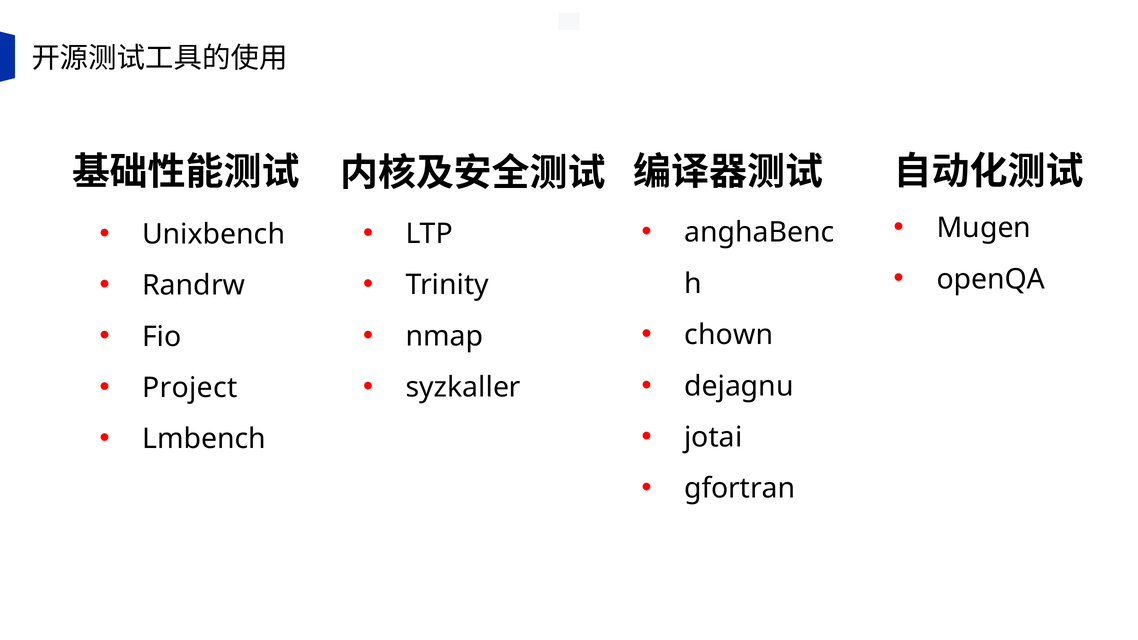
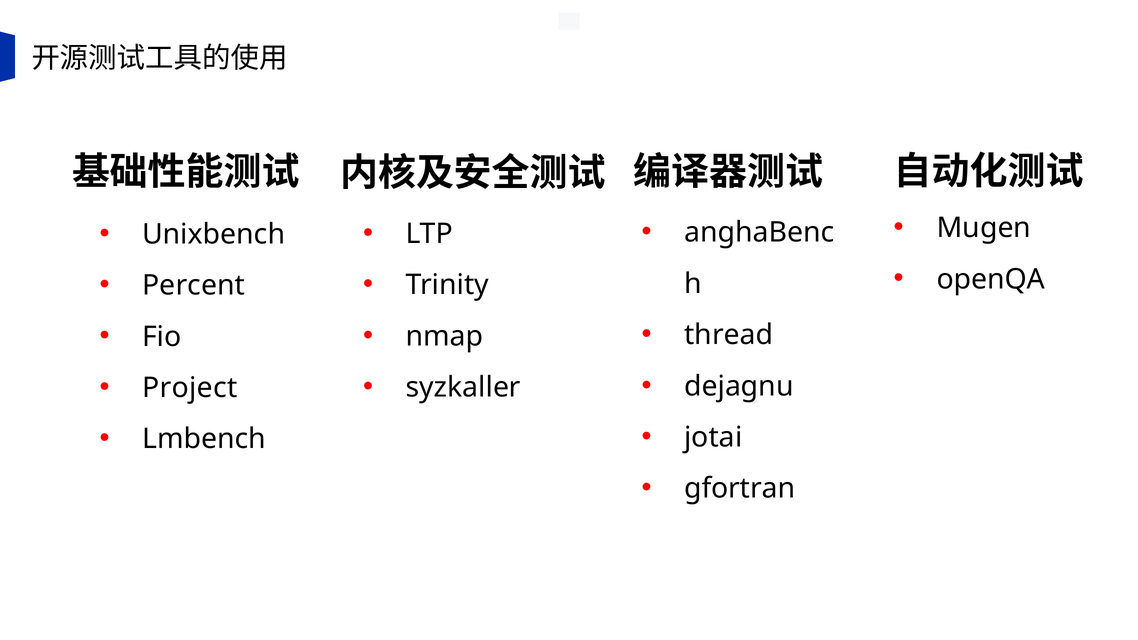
Randrw: Randrw -> Percent
chown: chown -> thread
